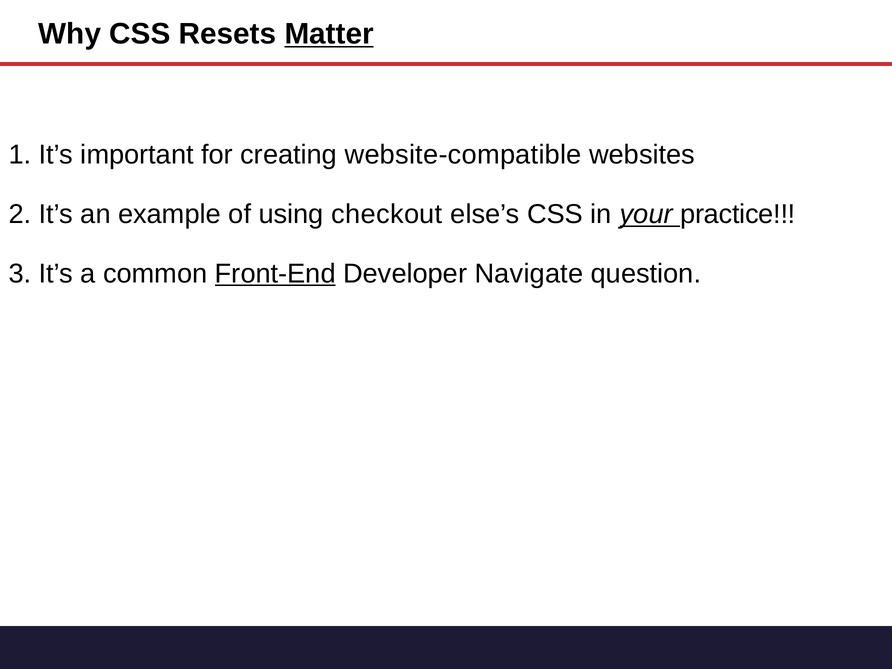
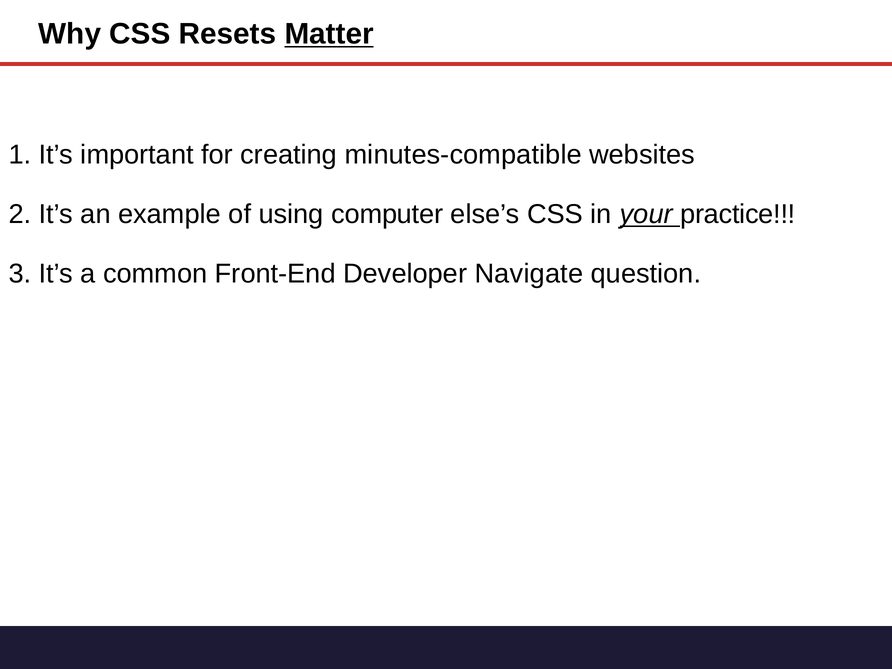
website-compatible: website-compatible -> minutes-compatible
checkout: checkout -> computer
Front-End underline: present -> none
